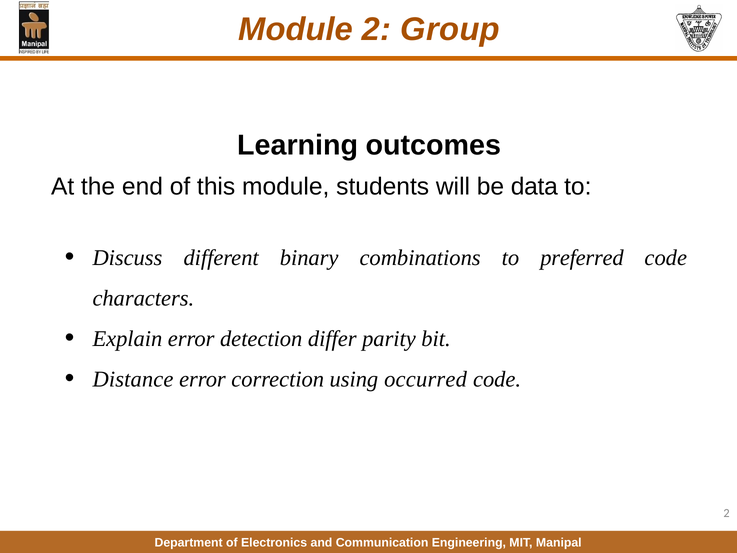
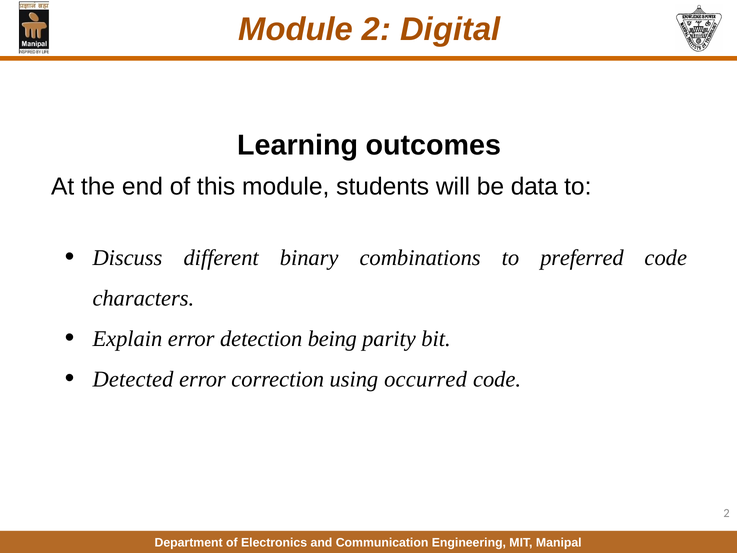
Group: Group -> Digital
differ: differ -> being
Distance: Distance -> Detected
